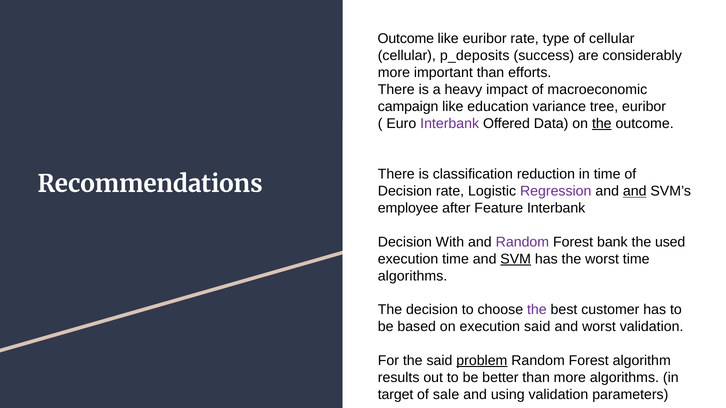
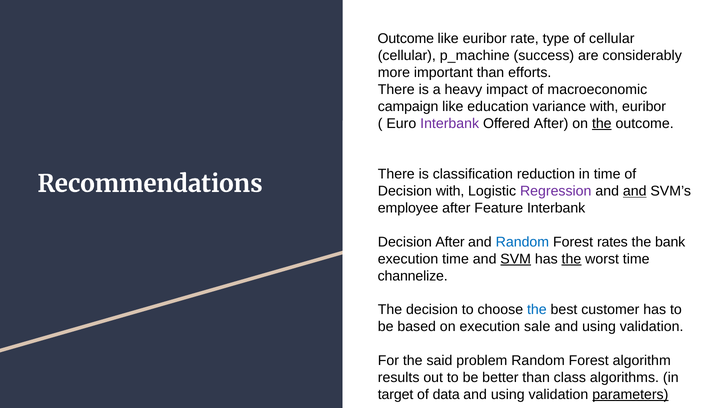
p_deposits: p_deposits -> p_machine
variance tree: tree -> with
Offered Data: Data -> After
Decision rate: rate -> with
Decision With: With -> After
Random at (522, 242) colour: purple -> blue
bank: bank -> rates
used: used -> bank
the at (571, 259) underline: none -> present
algorithms at (413, 276): algorithms -> channelize
the at (537, 310) colour: purple -> blue
execution said: said -> sale
worst at (599, 327): worst -> using
problem underline: present -> none
than more: more -> class
sale: sale -> data
parameters underline: none -> present
